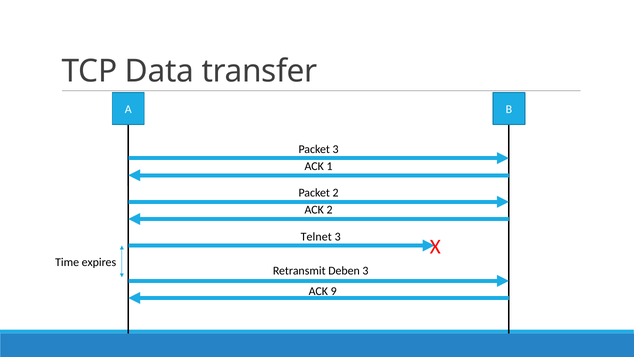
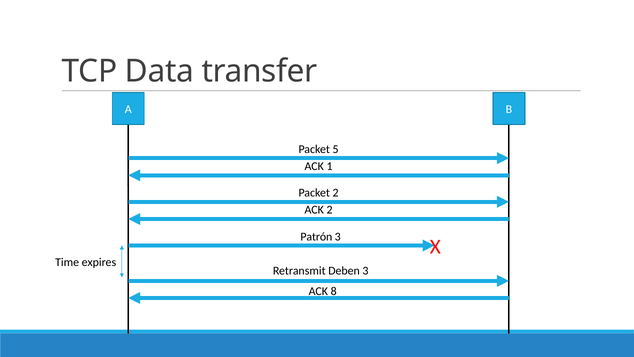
Packet 3: 3 -> 5
Telnet: Telnet -> Patrón
9: 9 -> 8
